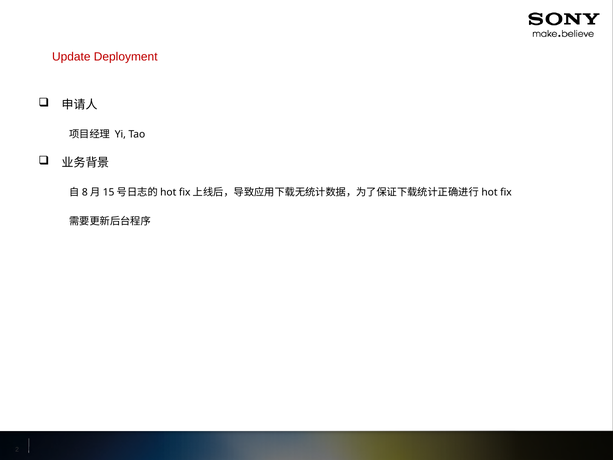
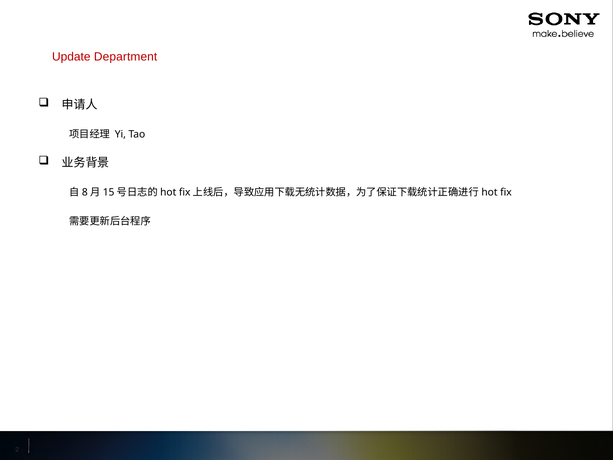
Deployment: Deployment -> Department
